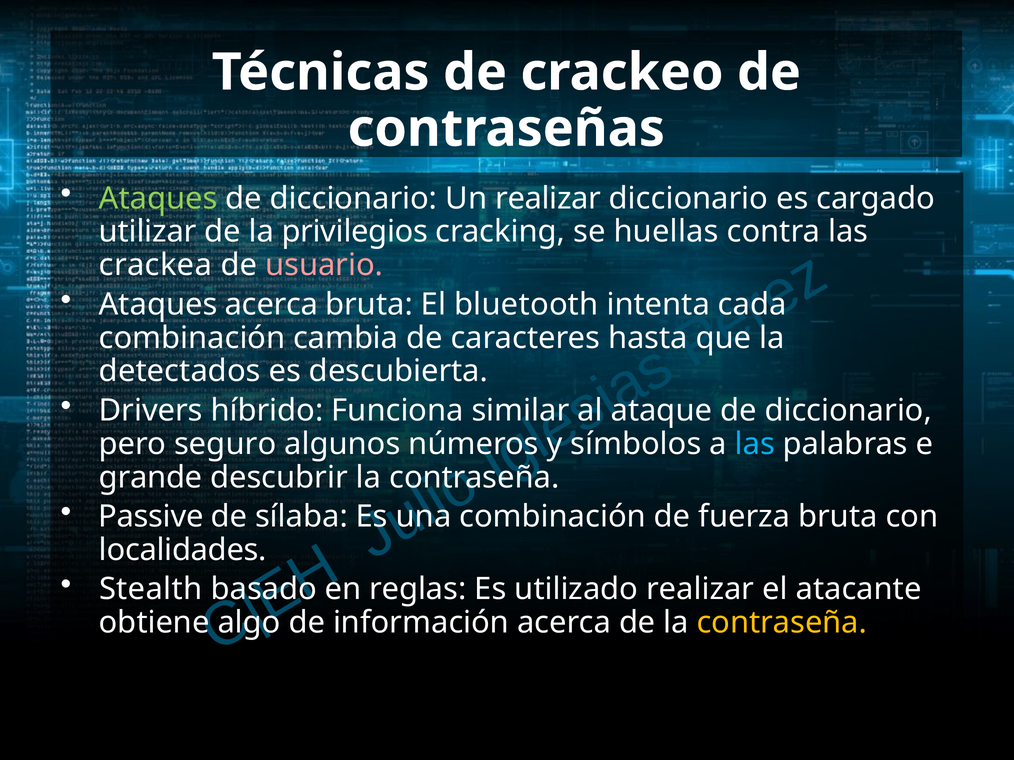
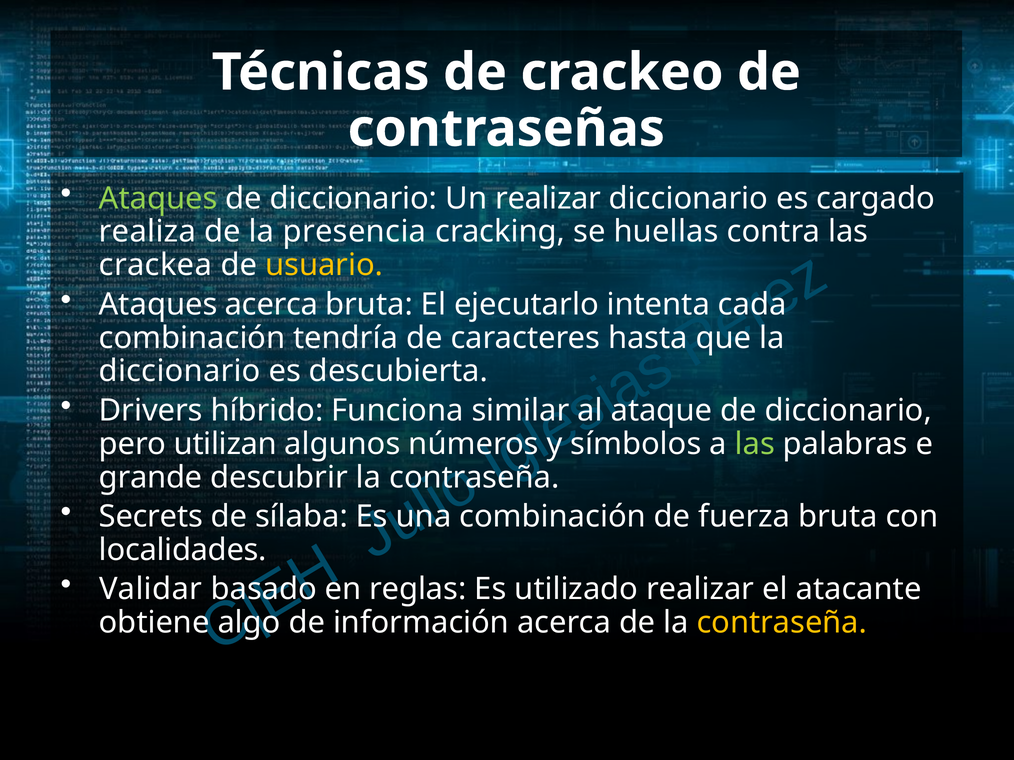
utilizar: utilizar -> realiza
privilegios: privilegios -> presencia
usuario colour: pink -> yellow
bluetooth: bluetooth -> ejecutarlo
cambia: cambia -> tendría
detectados at (180, 372): detectados -> diccionario
seguro: seguro -> utilizan
las at (755, 444) colour: light blue -> light green
Passive: Passive -> Secrets
Stealth: Stealth -> Validar
